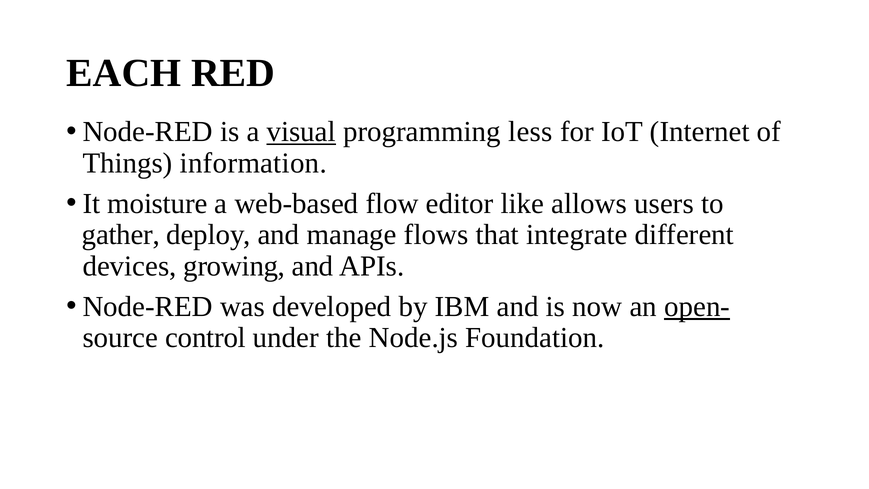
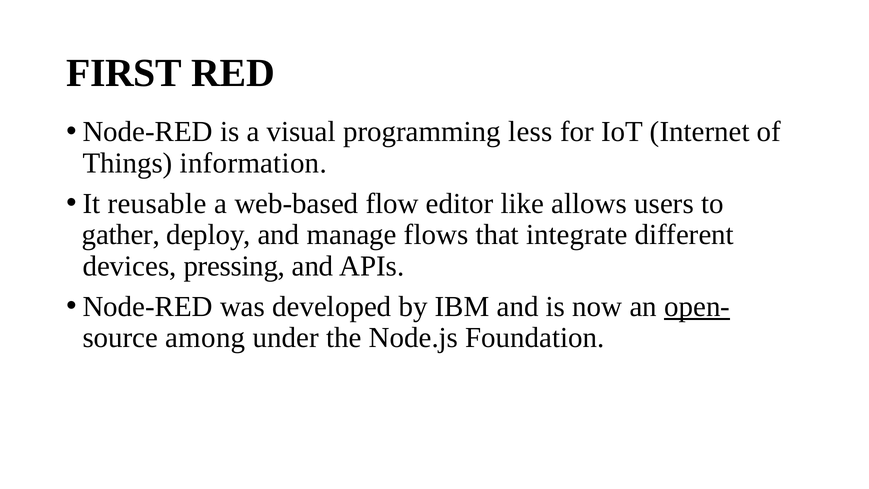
EACH: EACH -> FIRST
visual underline: present -> none
moisture: moisture -> reusable
growing: growing -> pressing
control: control -> among
